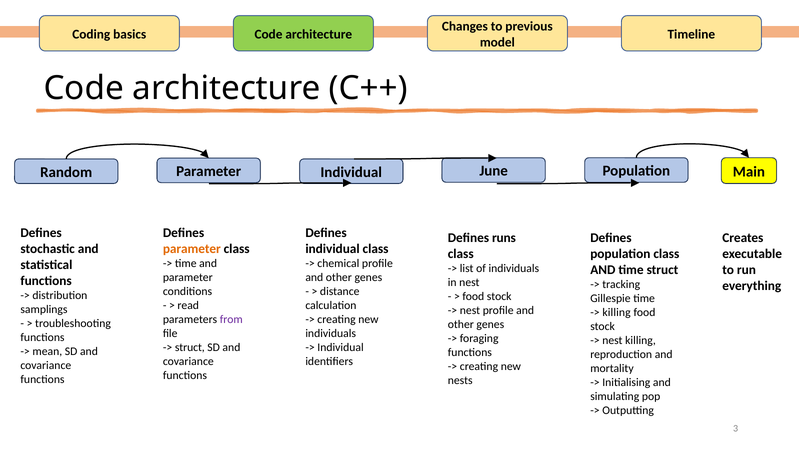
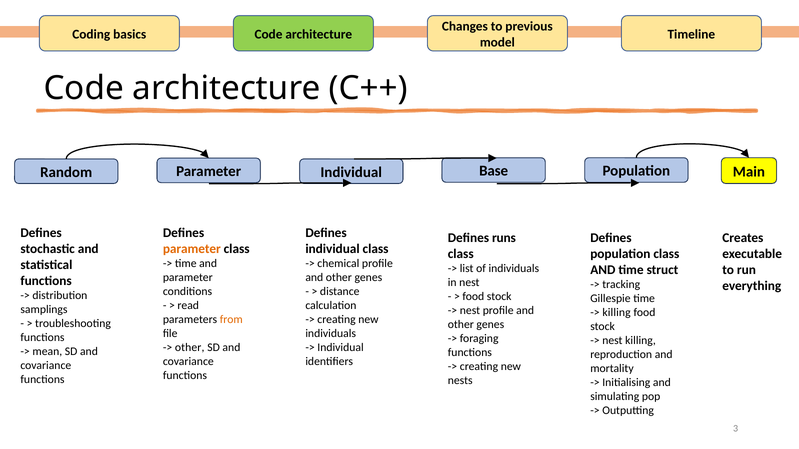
June: June -> Base
from colour: purple -> orange
struct at (190, 348): struct -> other
